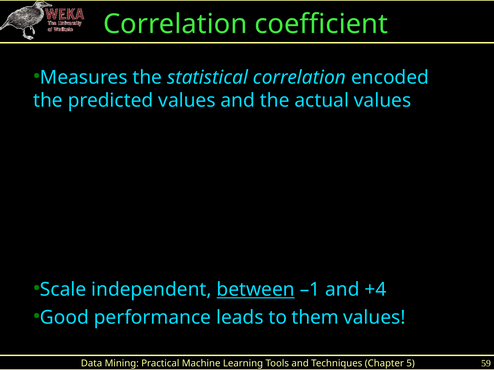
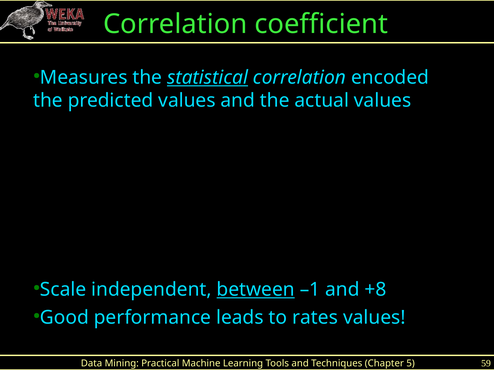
statistical underline: none -> present
+4: +4 -> +8
them: them -> rates
